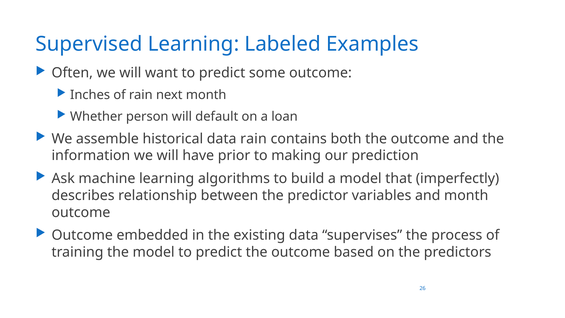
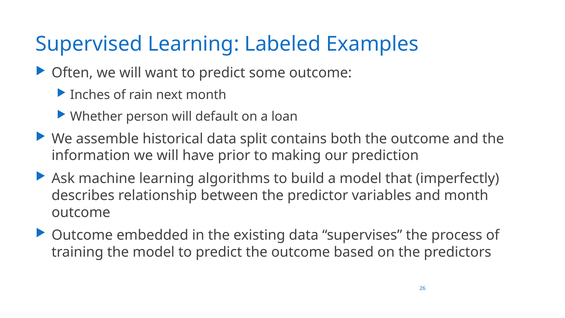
data rain: rain -> split
